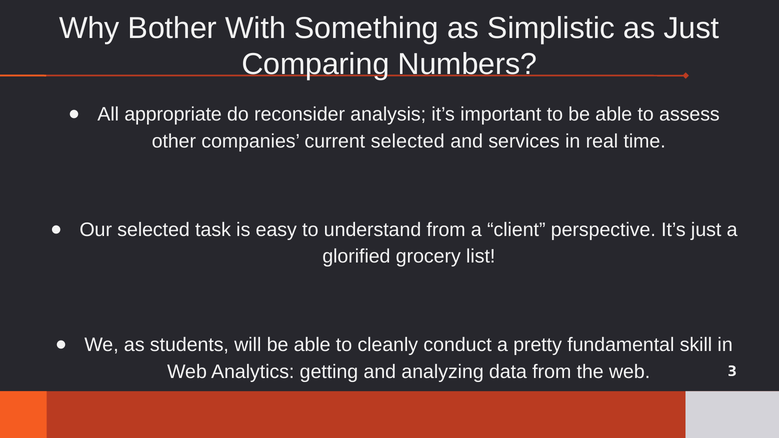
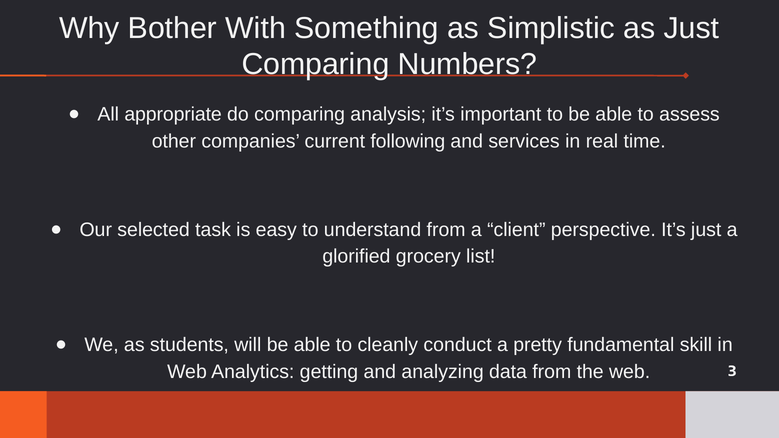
do reconsider: reconsider -> comparing
current selected: selected -> following
